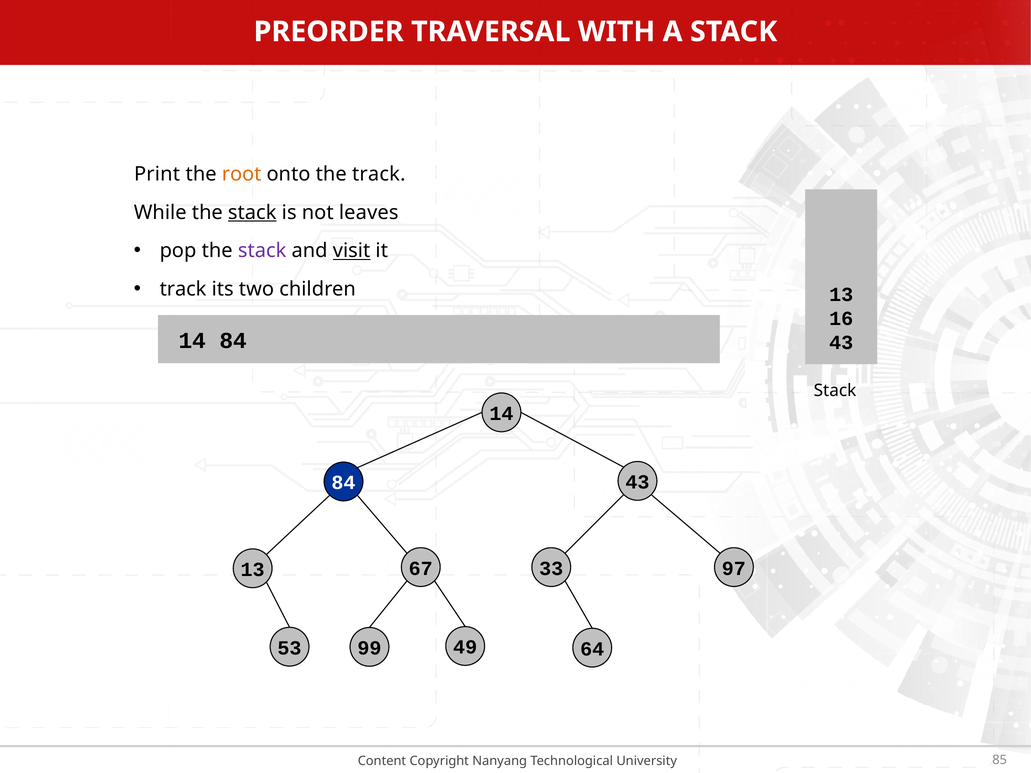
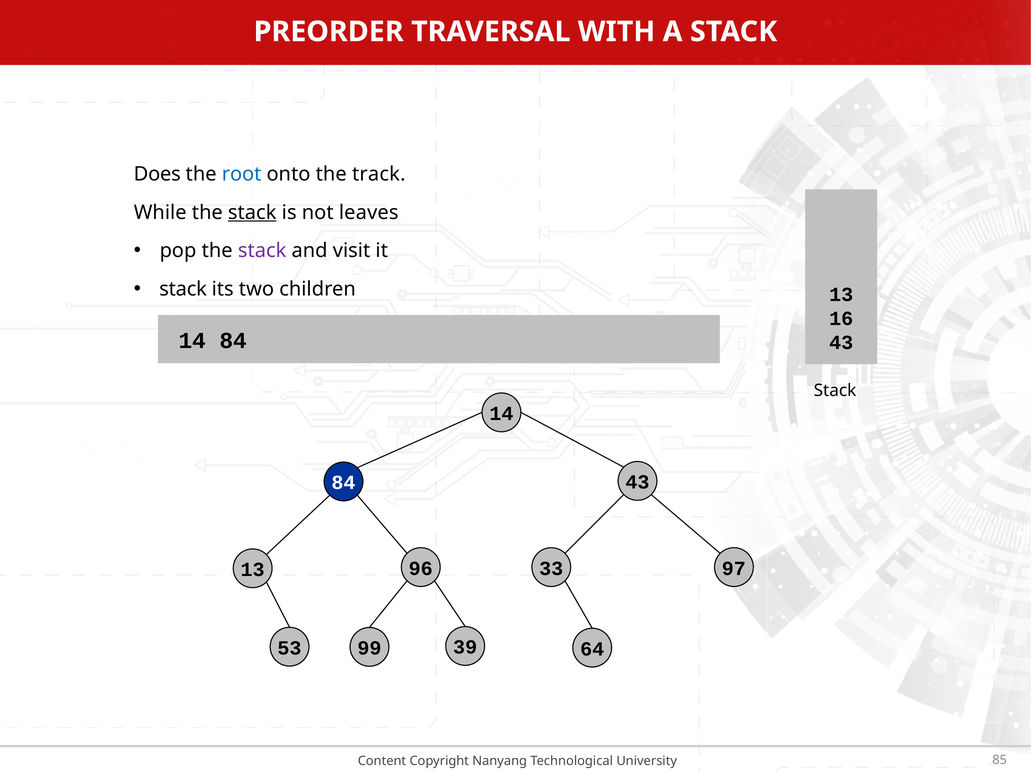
Print: Print -> Does
root colour: orange -> blue
visit underline: present -> none
track at (183, 289): track -> stack
67: 67 -> 96
49: 49 -> 39
